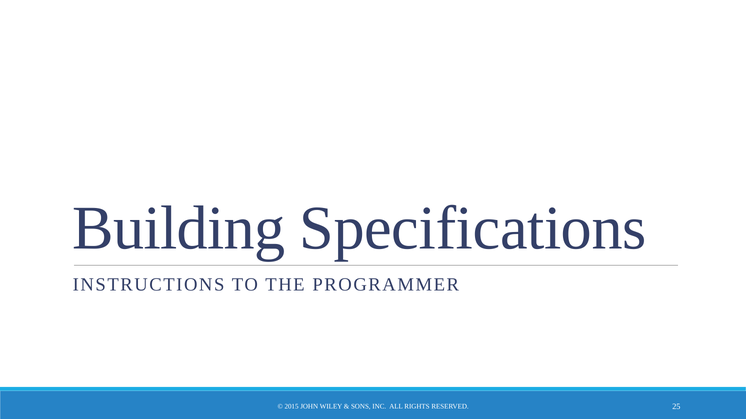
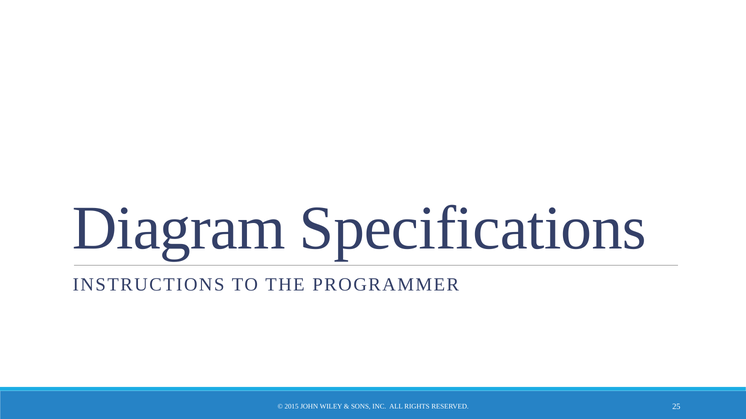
Building: Building -> Diagram
